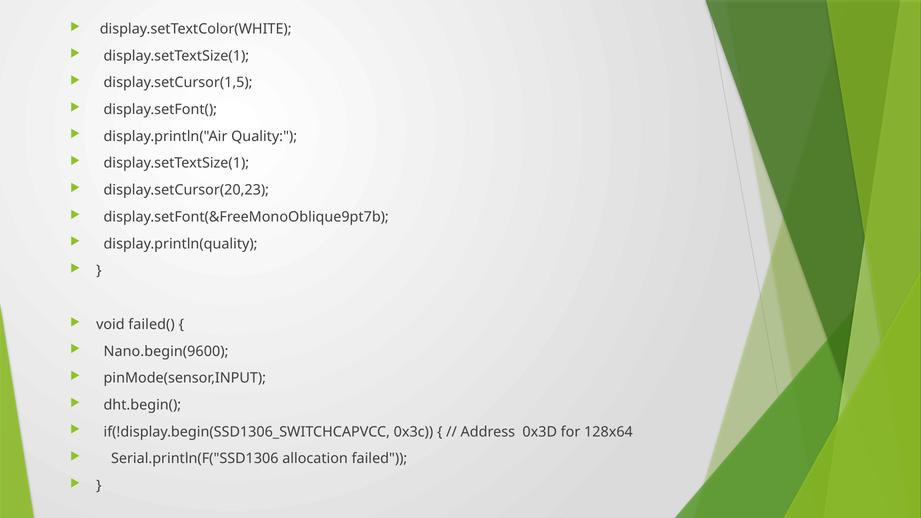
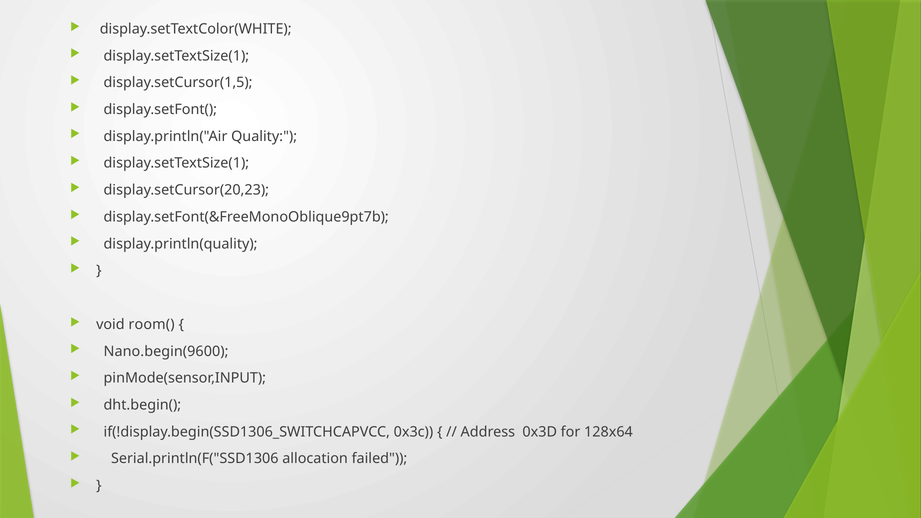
failed(: failed( -> room(
